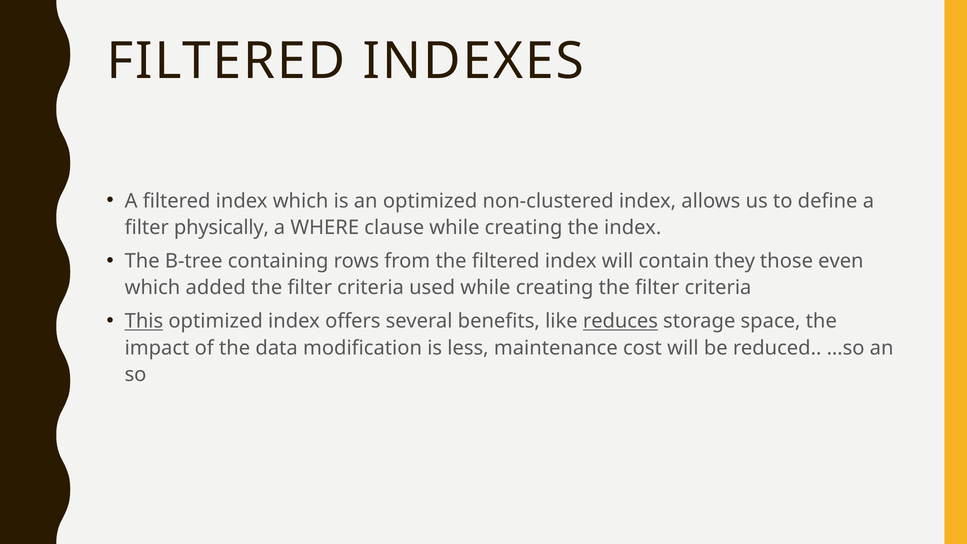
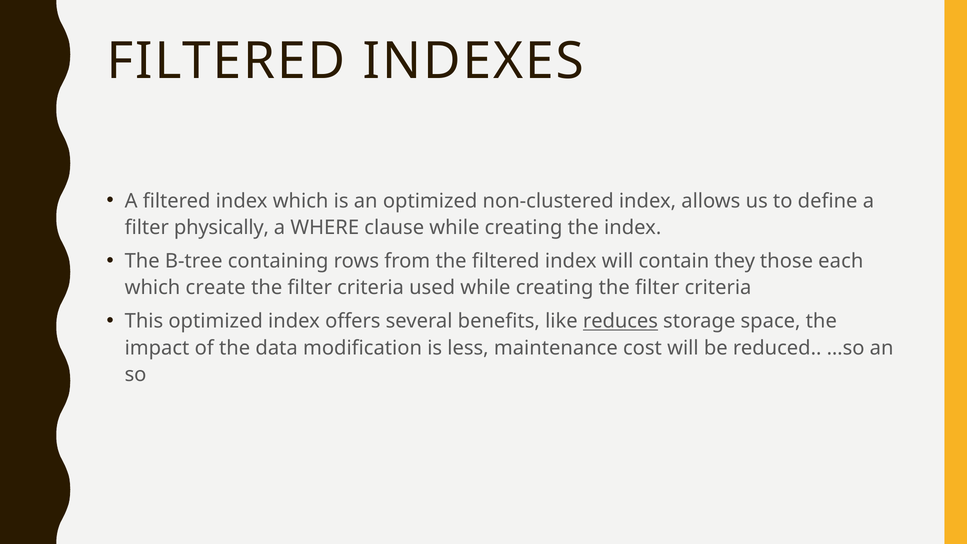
even: even -> each
added: added -> create
This underline: present -> none
